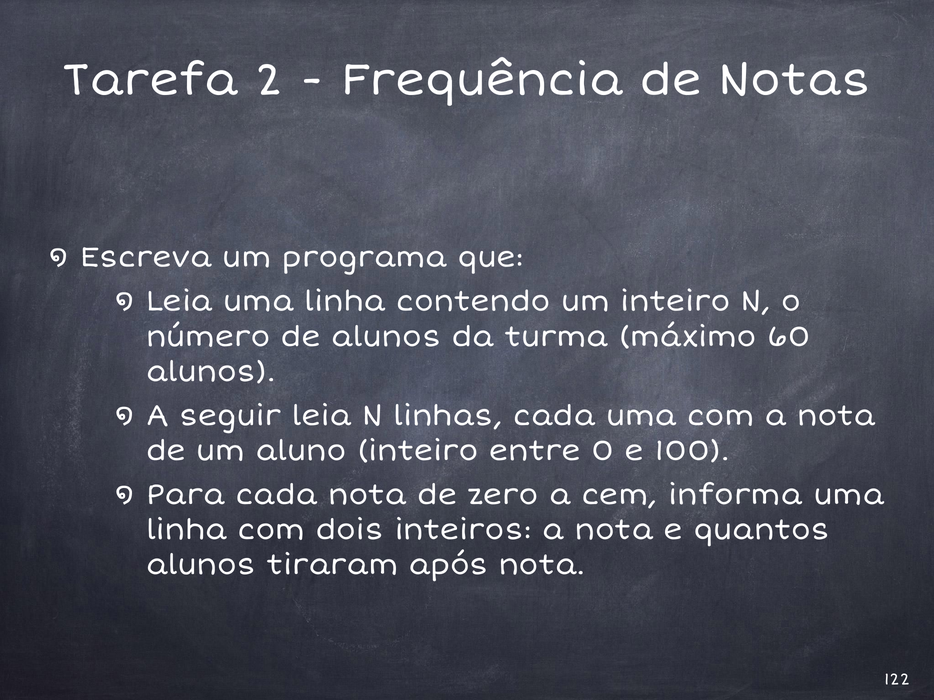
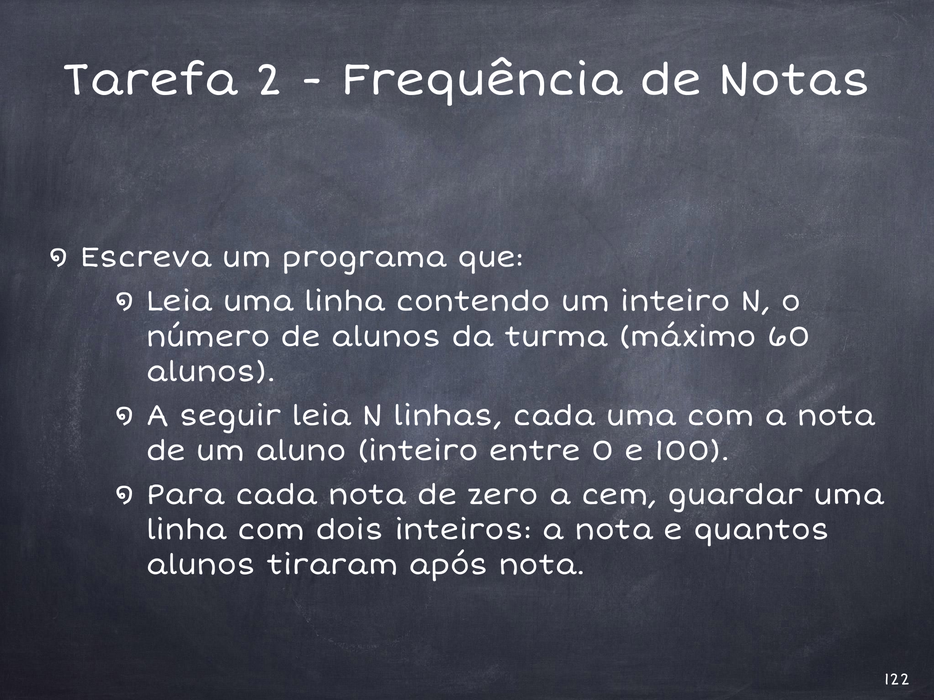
informa: informa -> guardar
